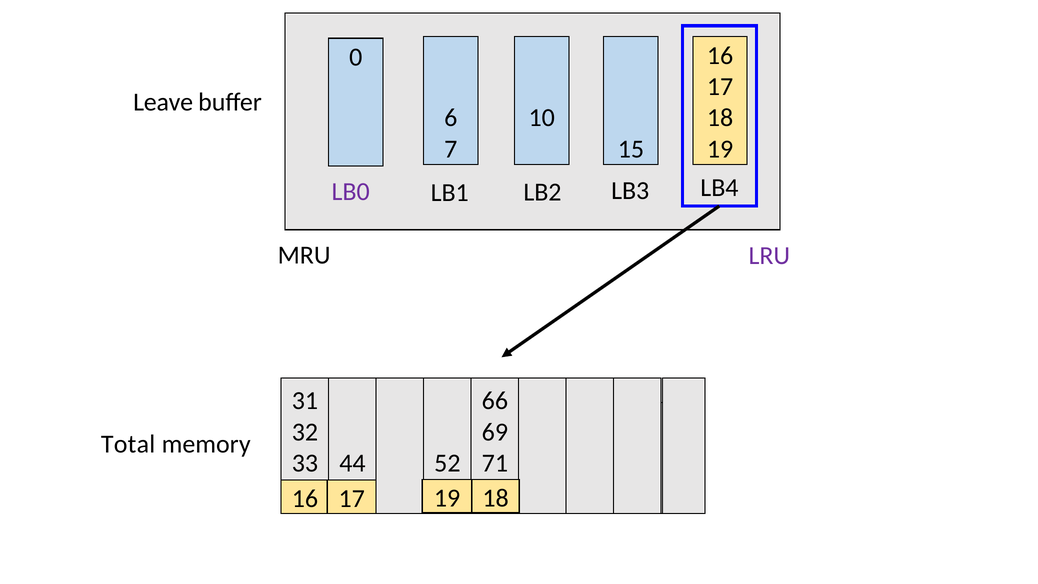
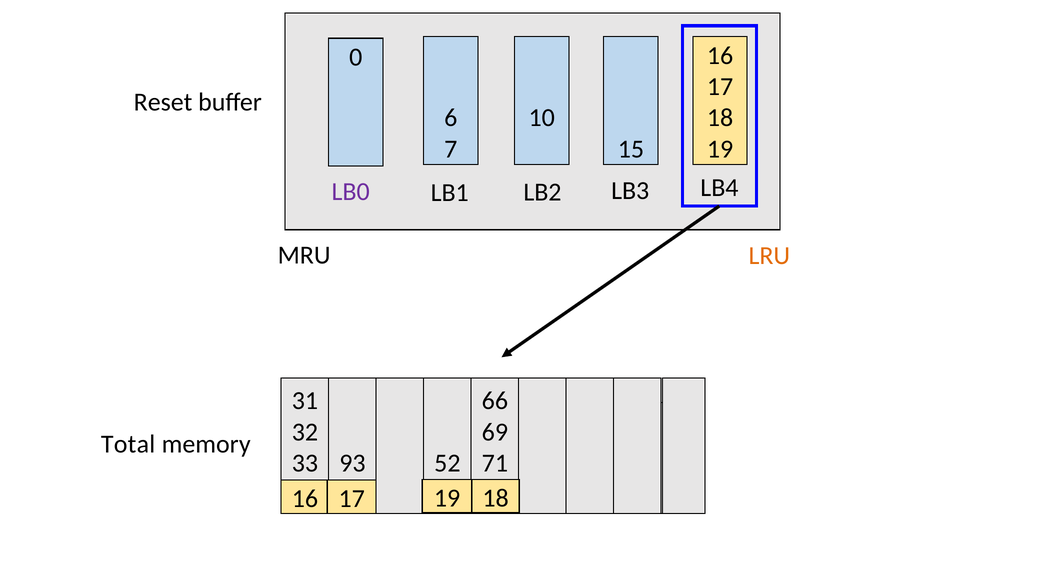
Leave: Leave -> Reset
LRU colour: purple -> orange
44: 44 -> 93
